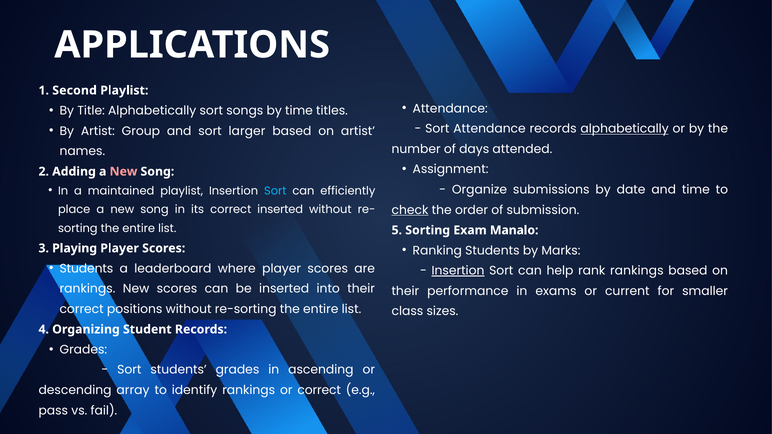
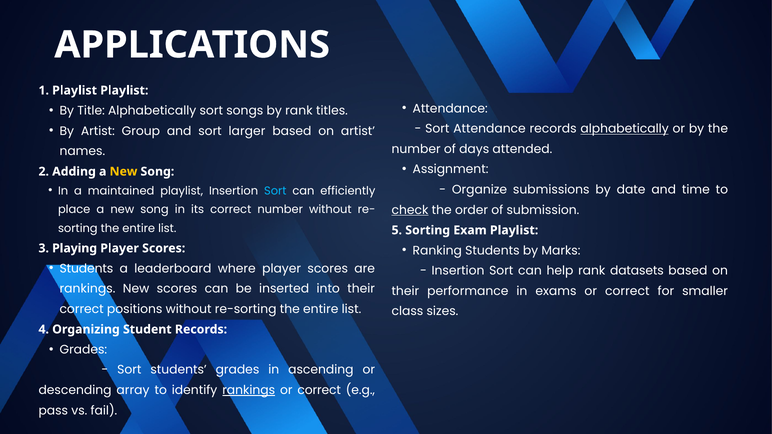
1 Second: Second -> Playlist
by time: time -> rank
New at (123, 172) colour: pink -> yellow
correct inserted: inserted -> number
Exam Manalo: Manalo -> Playlist
Insertion at (458, 271) underline: present -> none
rank rankings: rankings -> datasets
exams or current: current -> correct
rankings at (249, 390) underline: none -> present
